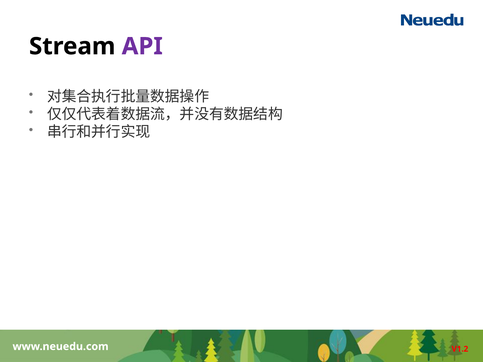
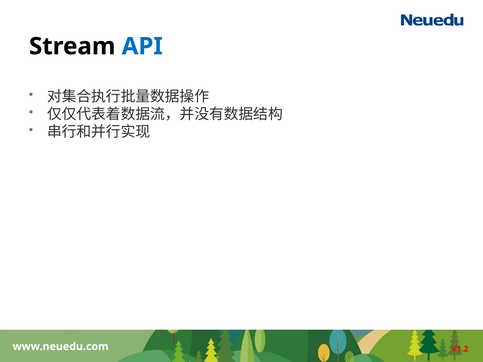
API colour: purple -> blue
